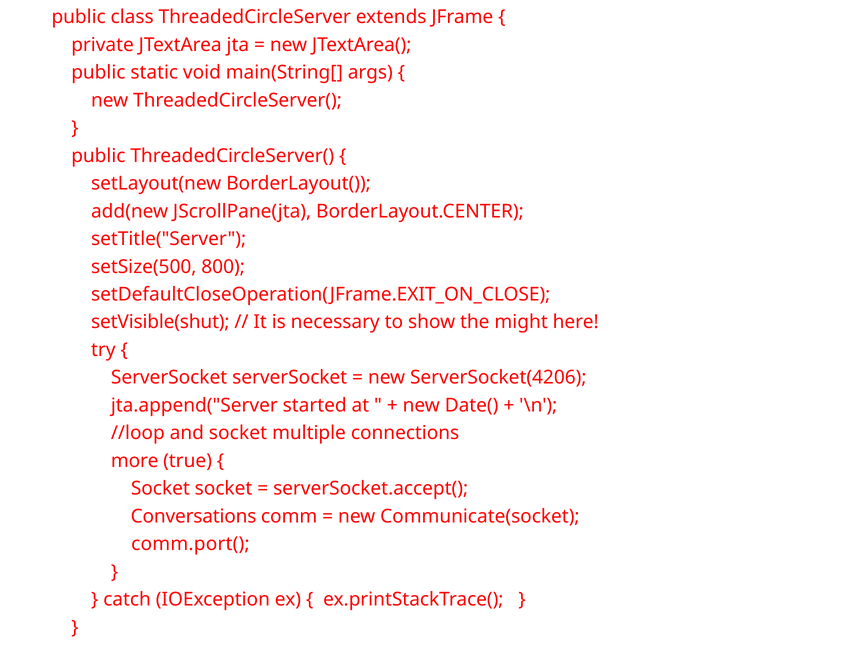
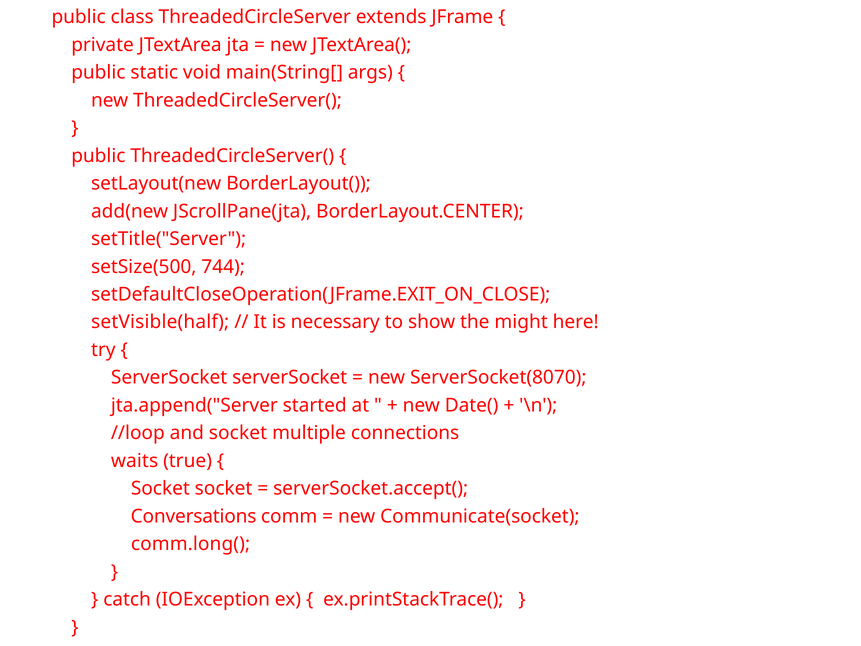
800: 800 -> 744
setVisible(shut: setVisible(shut -> setVisible(half
ServerSocket(4206: ServerSocket(4206 -> ServerSocket(8070
more: more -> waits
comm.port(: comm.port( -> comm.long(
